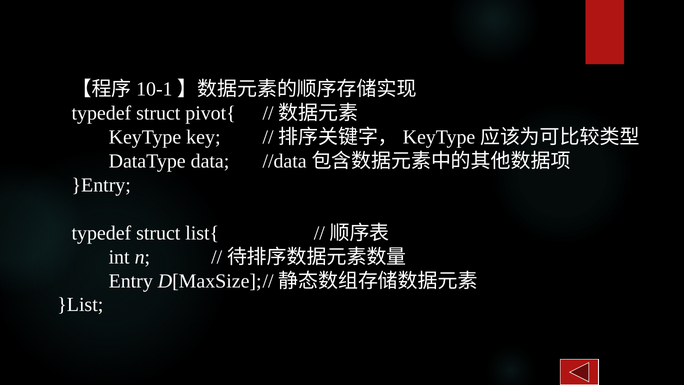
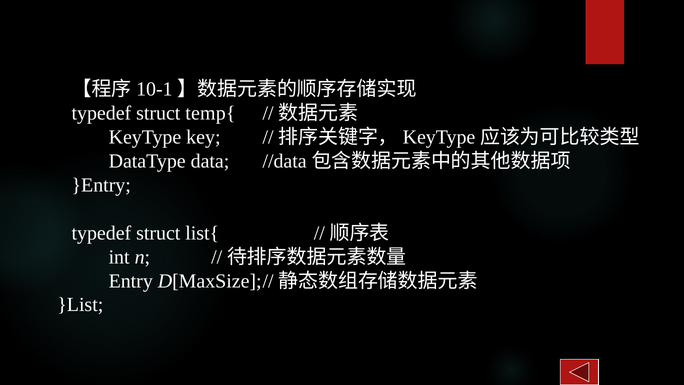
pivot{: pivot{ -> temp{
